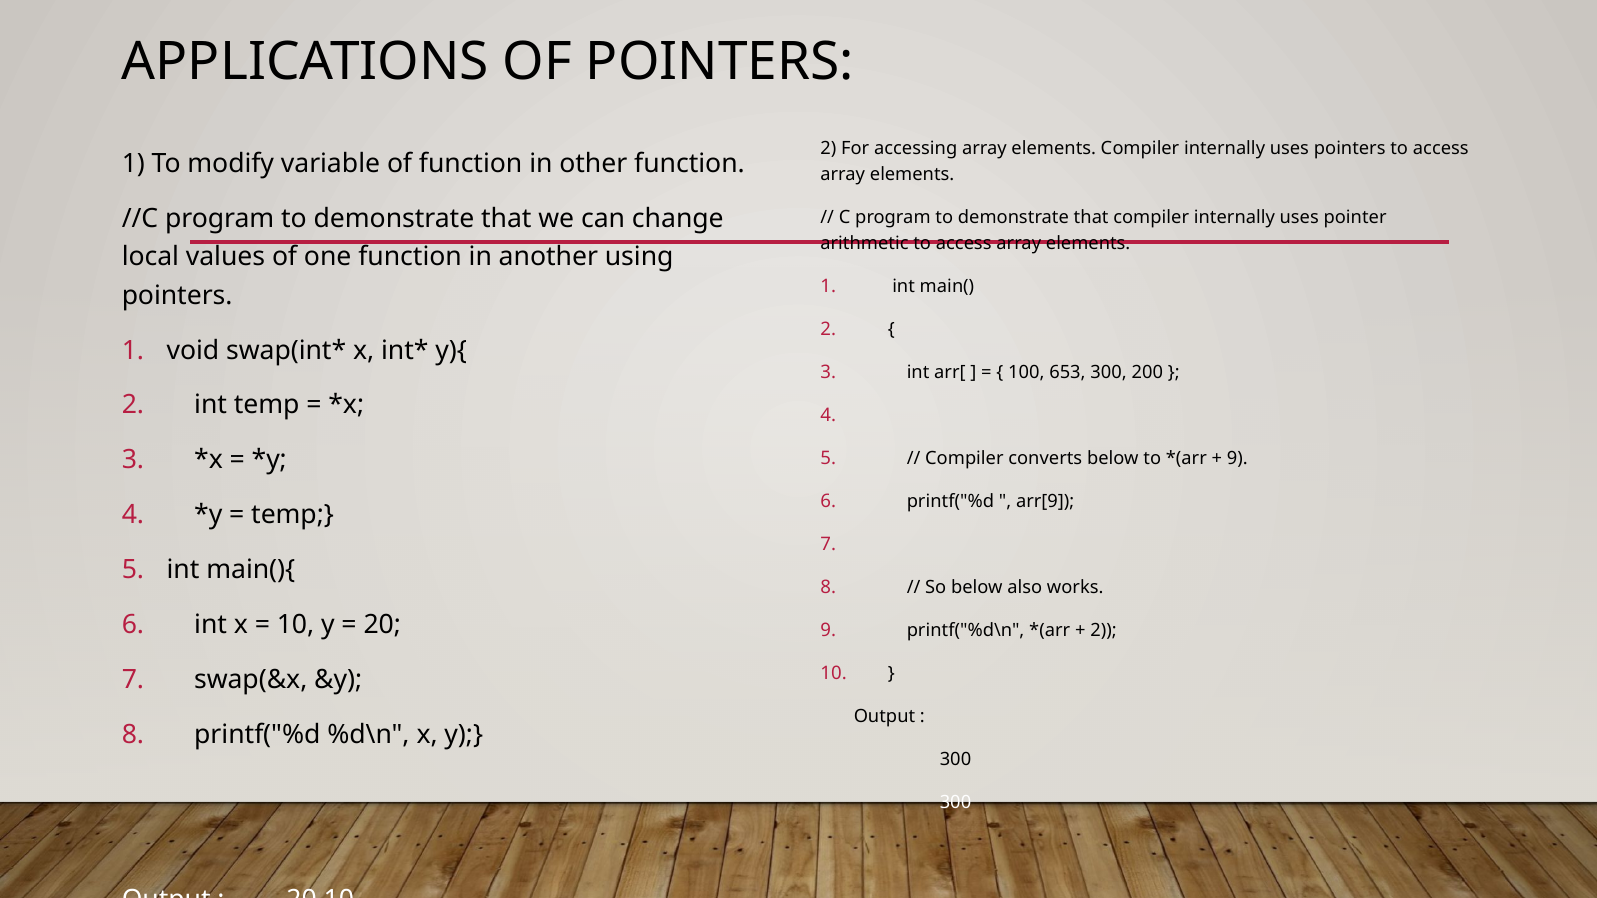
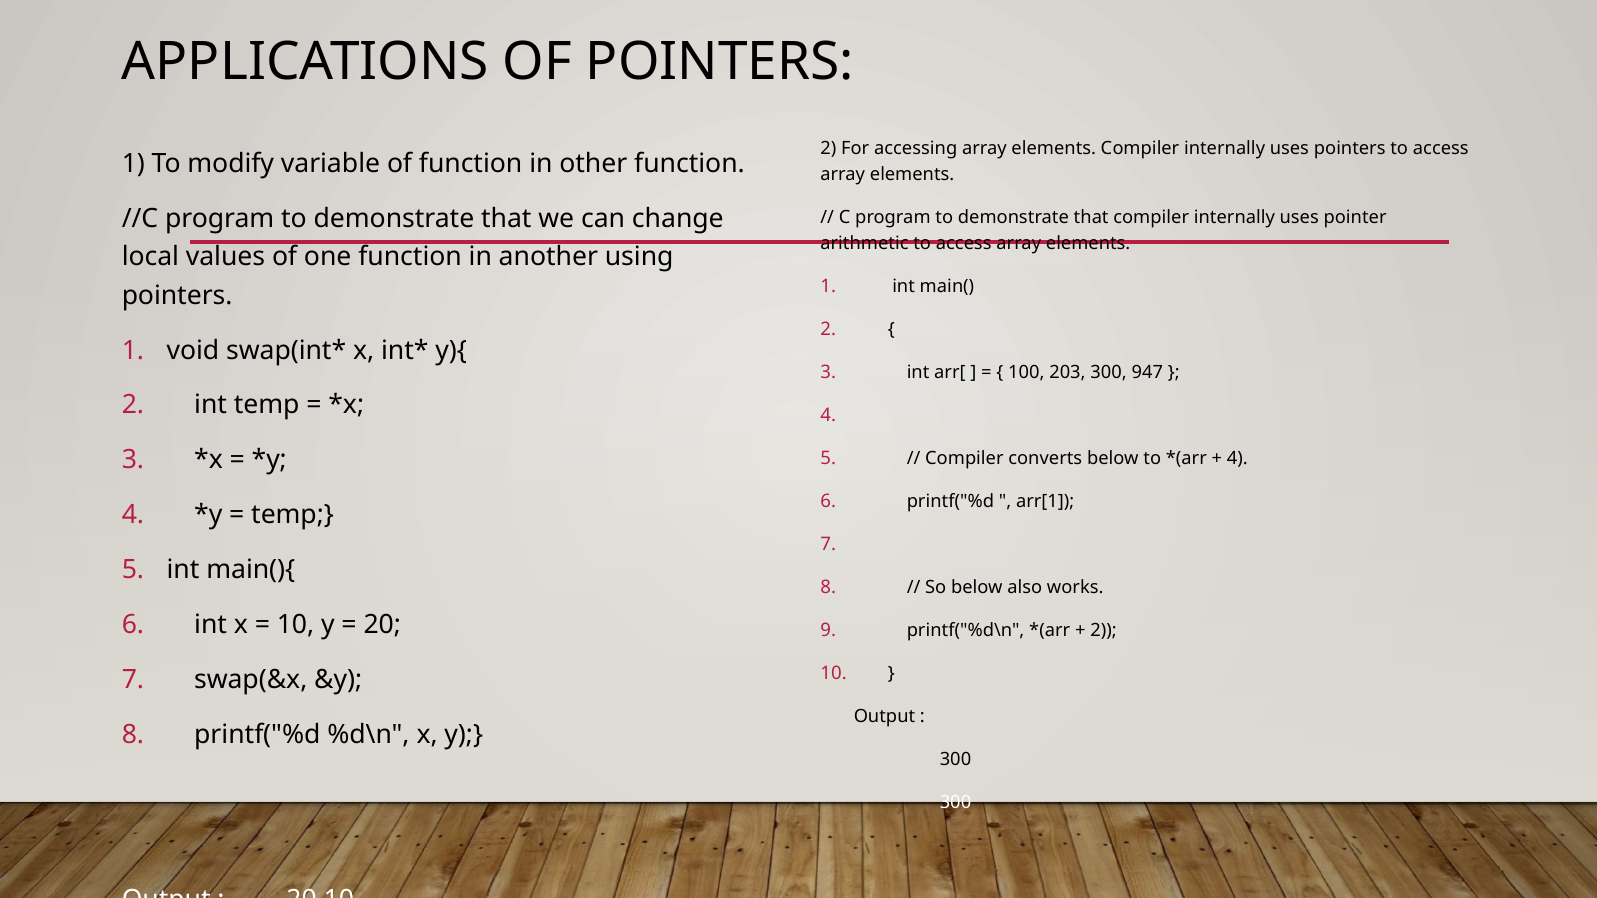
653: 653 -> 203
200: 200 -> 947
9 at (1237, 459): 9 -> 4
arr[9: arr[9 -> arr[1
